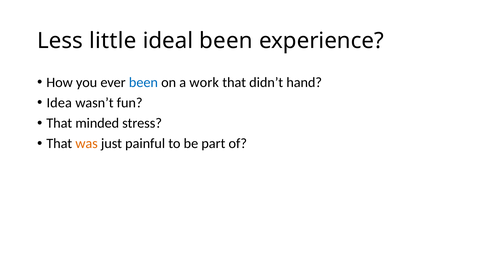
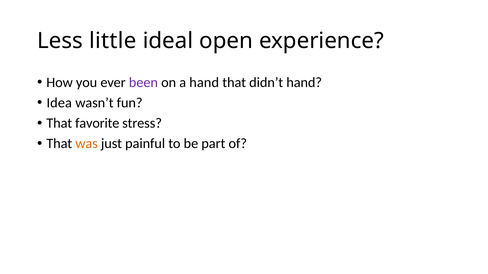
ideal been: been -> open
been at (143, 83) colour: blue -> purple
a work: work -> hand
minded: minded -> favorite
